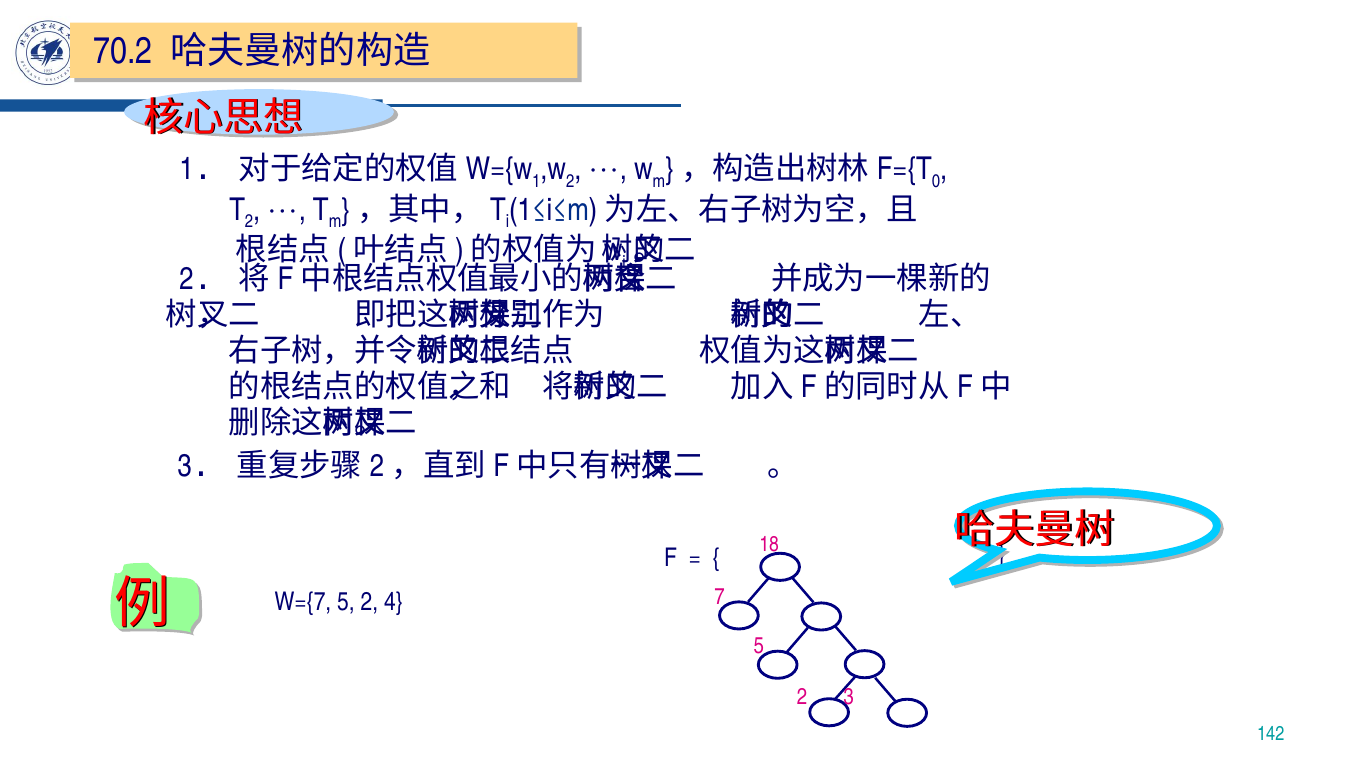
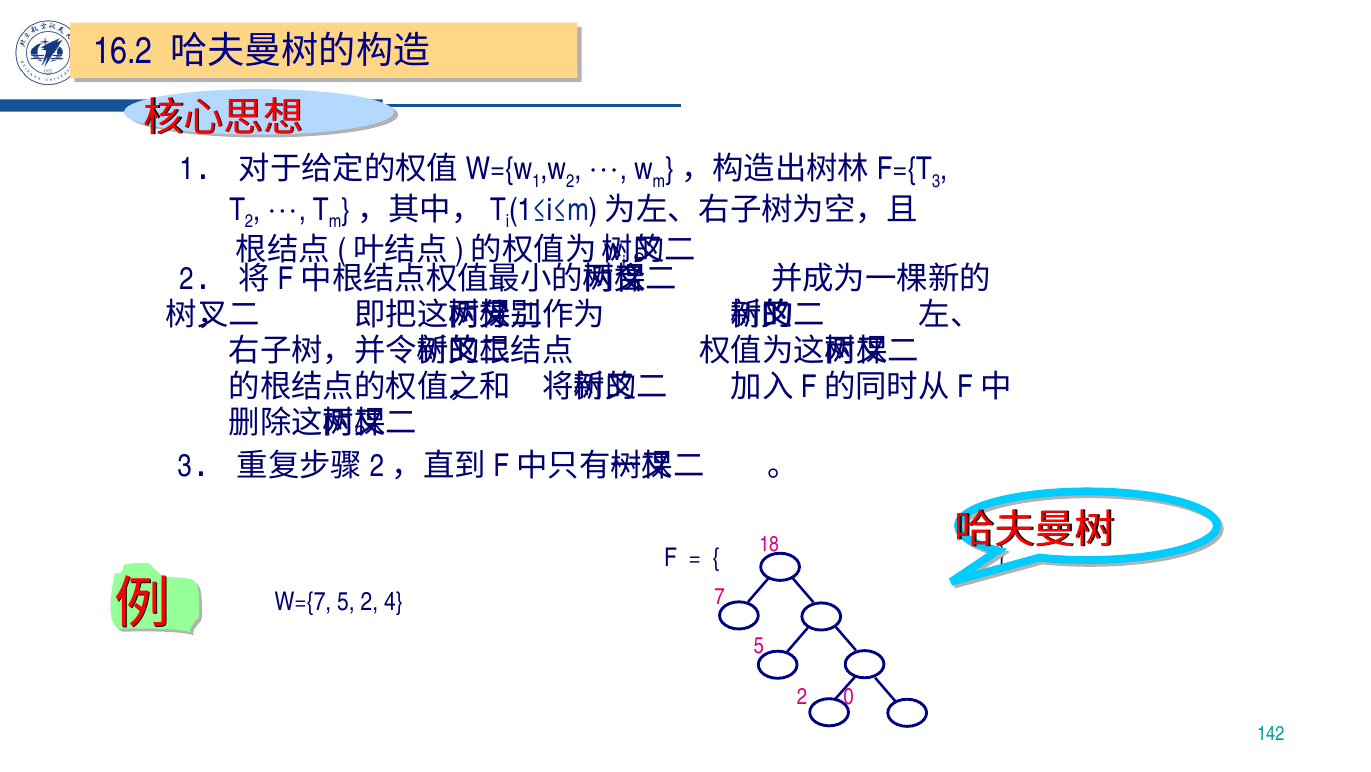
70.2: 70.2 -> 16.2
0 at (936, 181): 0 -> 3
2 3: 3 -> 0
